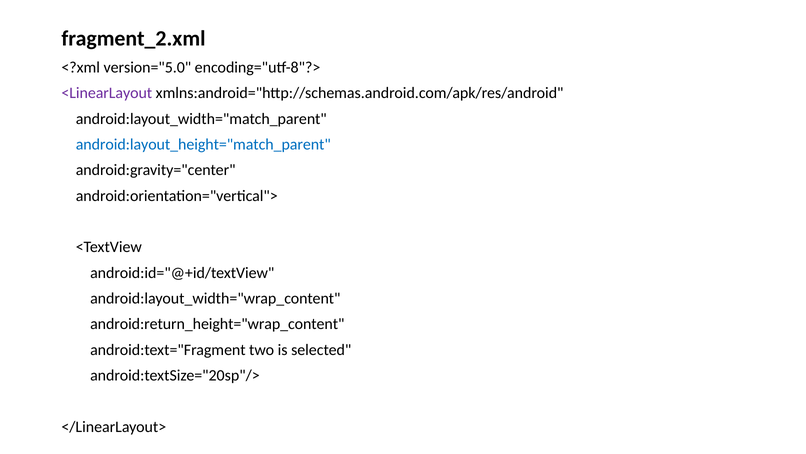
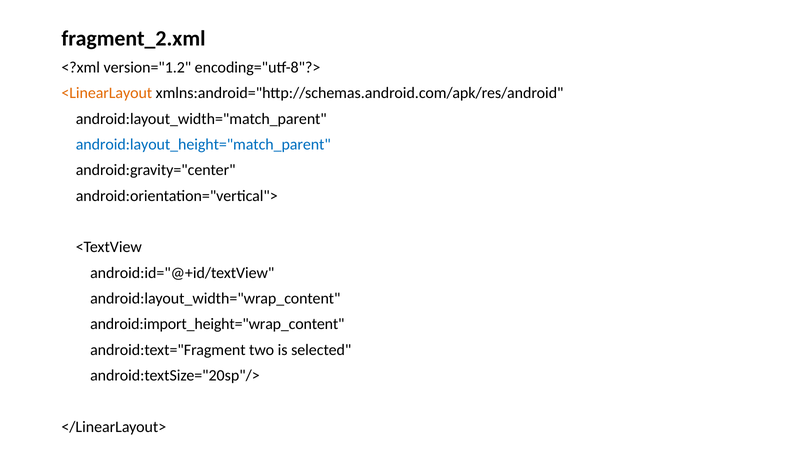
version="5.0: version="5.0 -> version="1.2
<LinearLayout colour: purple -> orange
android:return_height="wrap_content: android:return_height="wrap_content -> android:import_height="wrap_content
